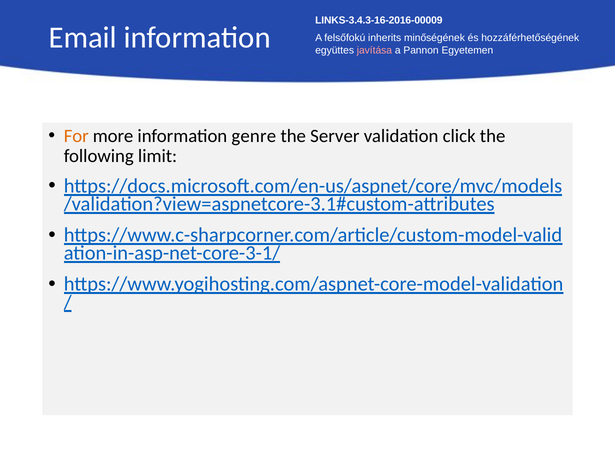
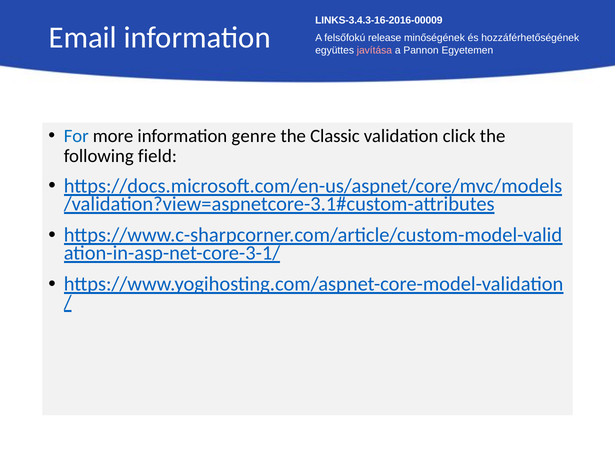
inherits: inherits -> release
For colour: orange -> blue
Server: Server -> Classic
limit: limit -> field
